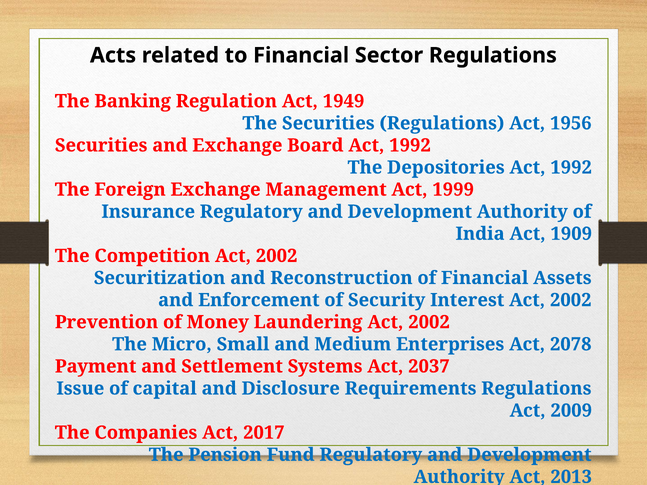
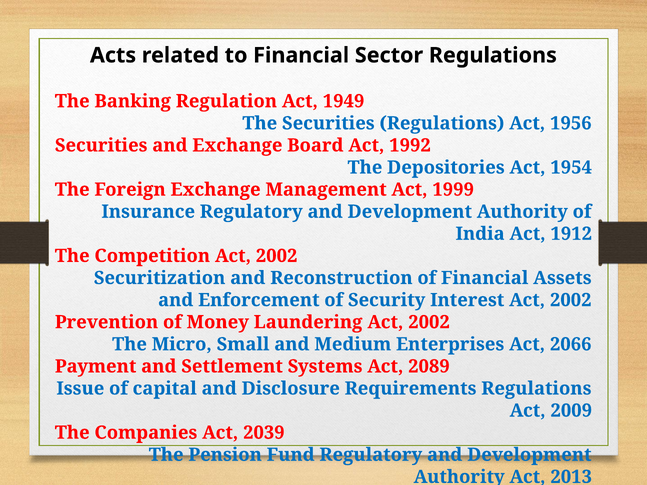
Depositories Act 1992: 1992 -> 1954
1909: 1909 -> 1912
2078: 2078 -> 2066
2037: 2037 -> 2089
2017: 2017 -> 2039
